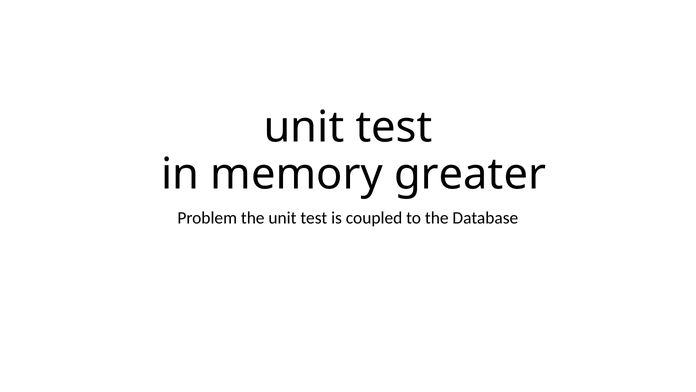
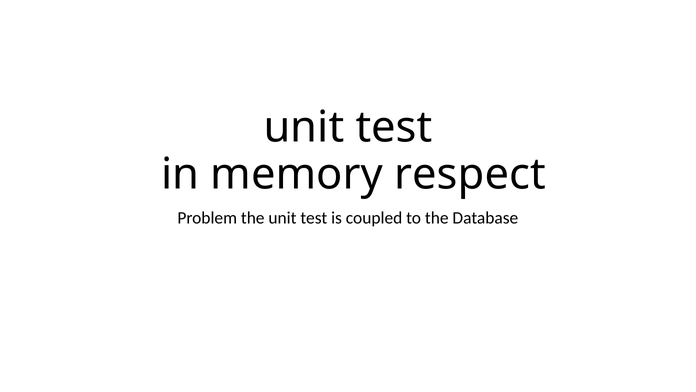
greater: greater -> respect
